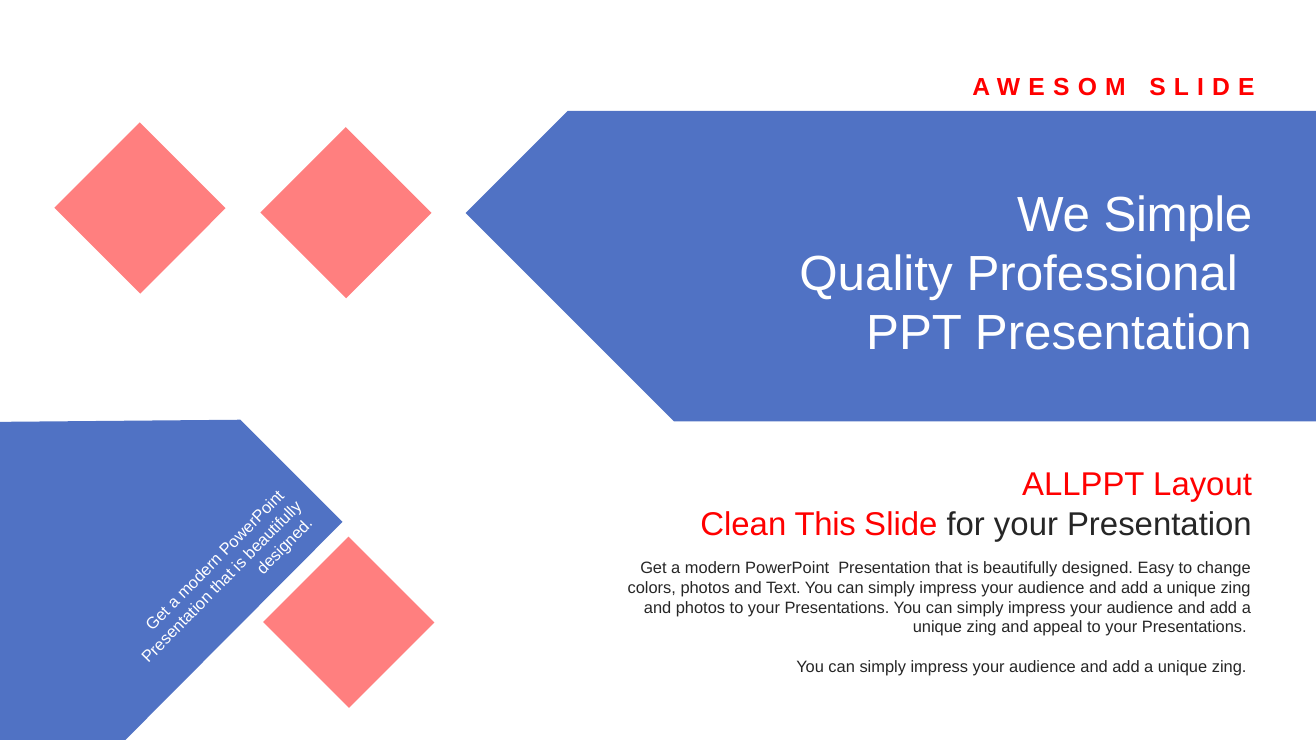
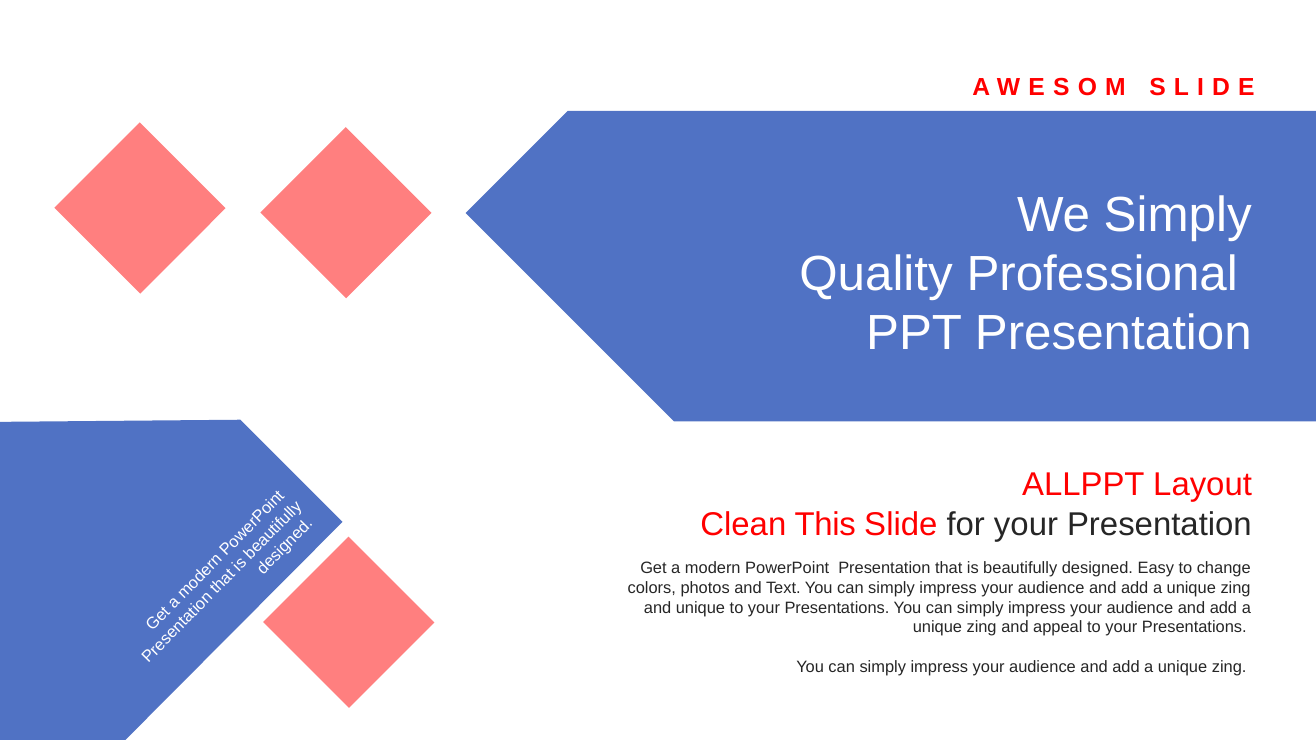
We Simple: Simple -> Simply
and photos: photos -> unique
